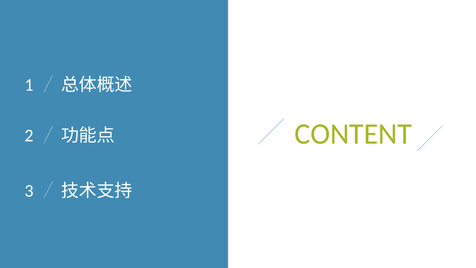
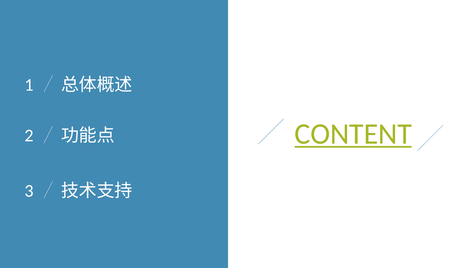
CONTENT underline: none -> present
